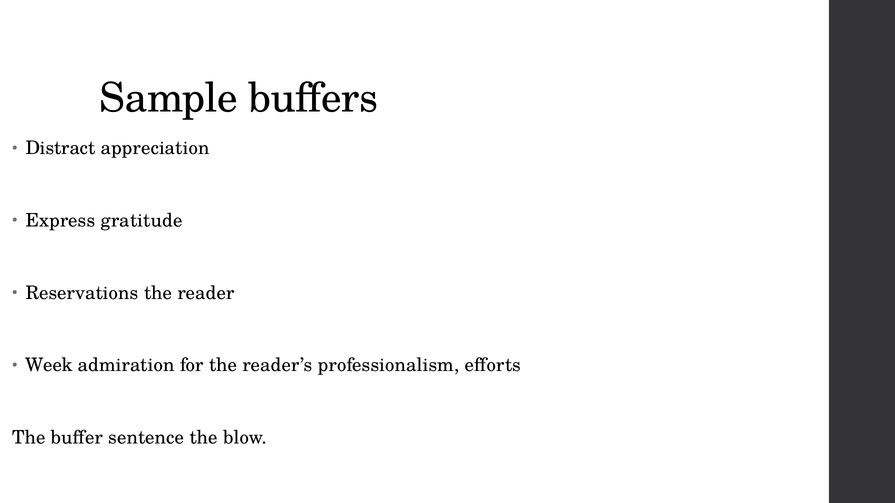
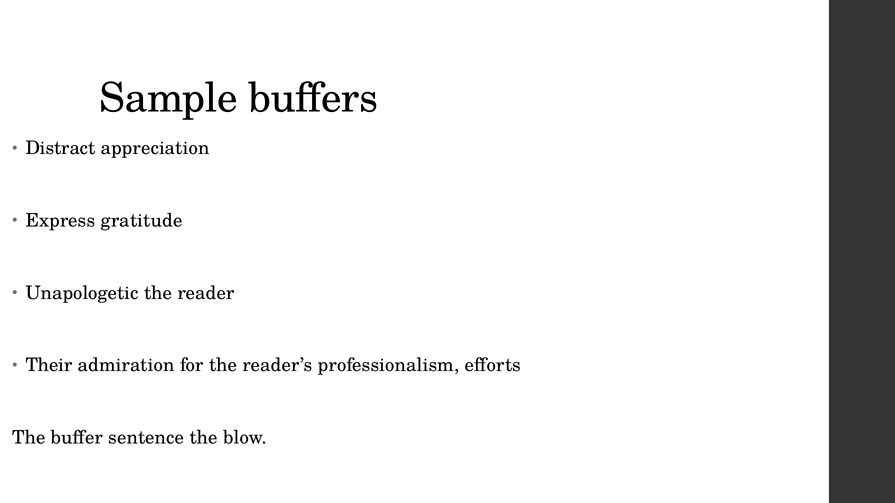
Reservations: Reservations -> Unapologetic
Week: Week -> Their
